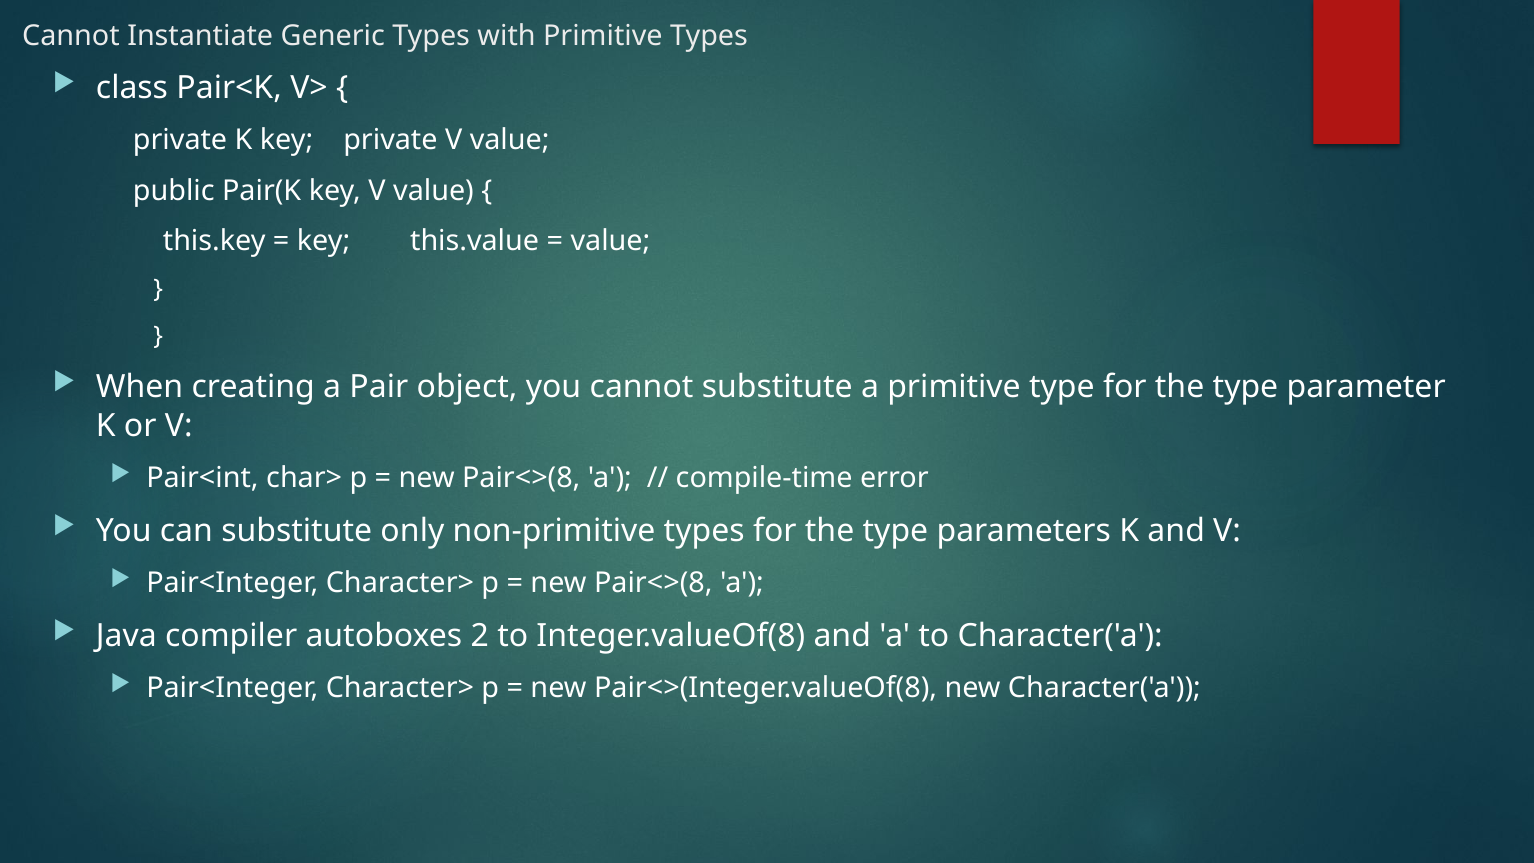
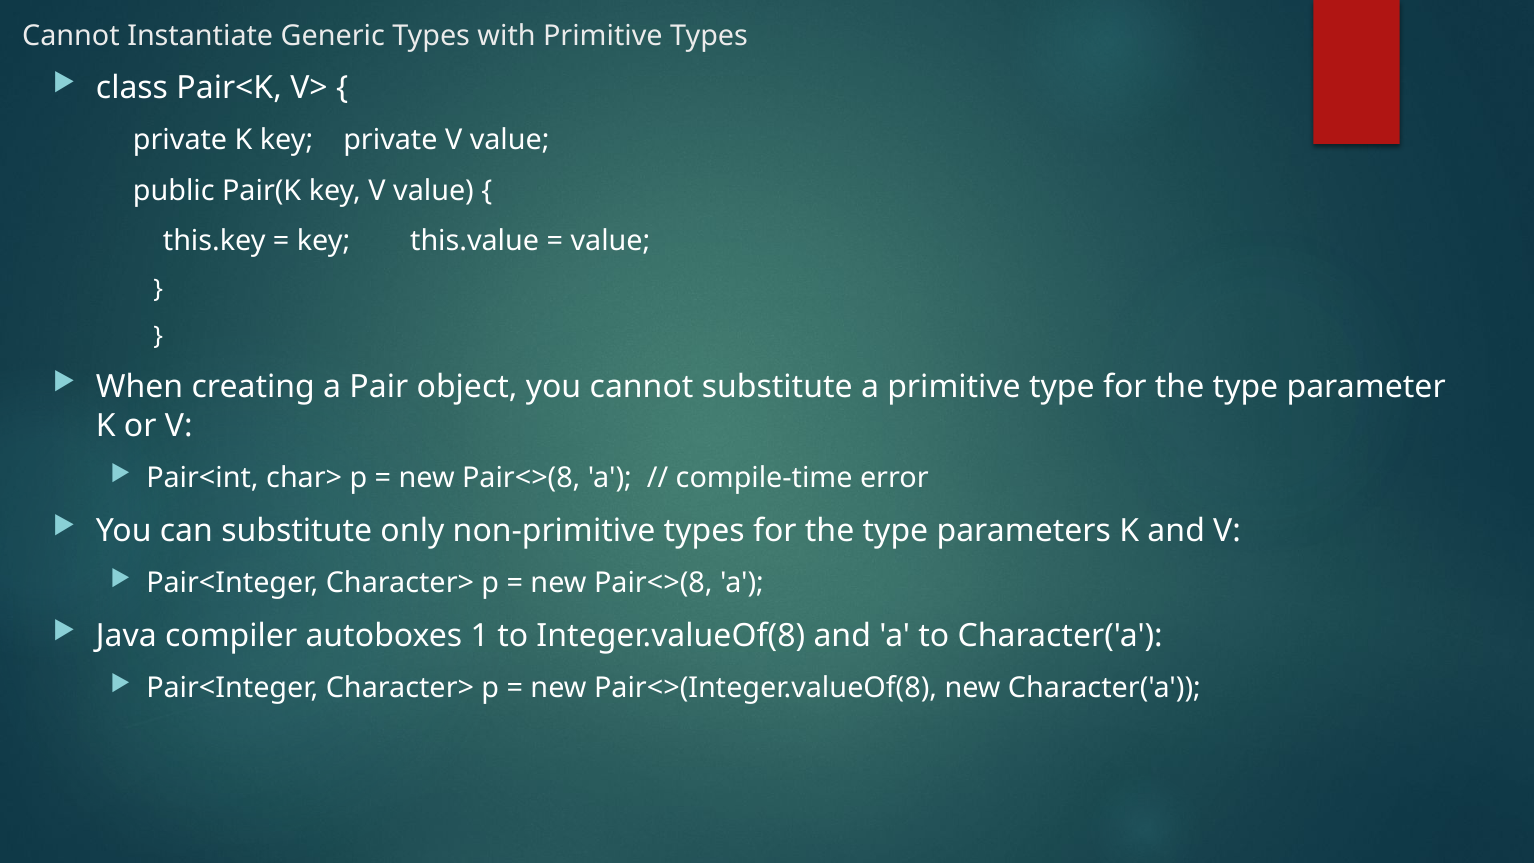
2: 2 -> 1
